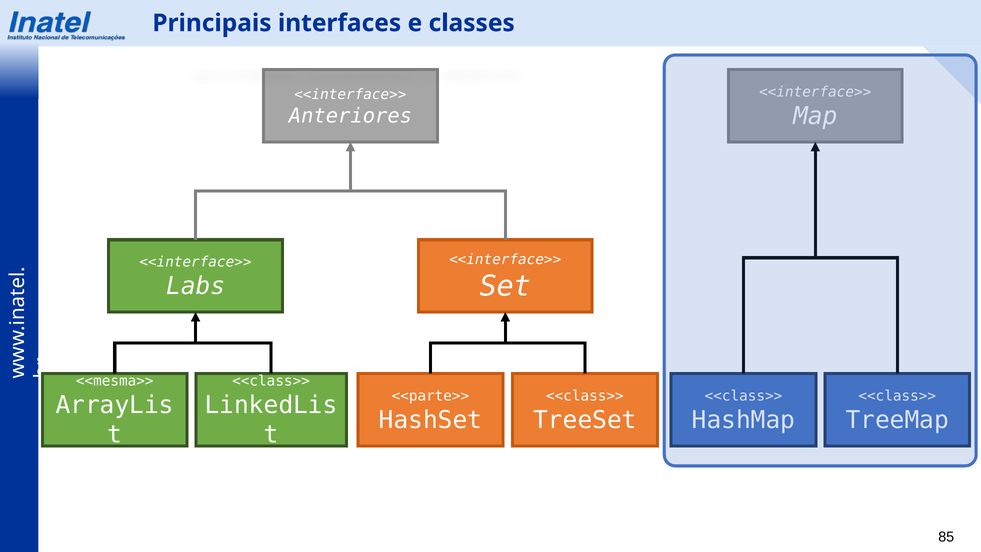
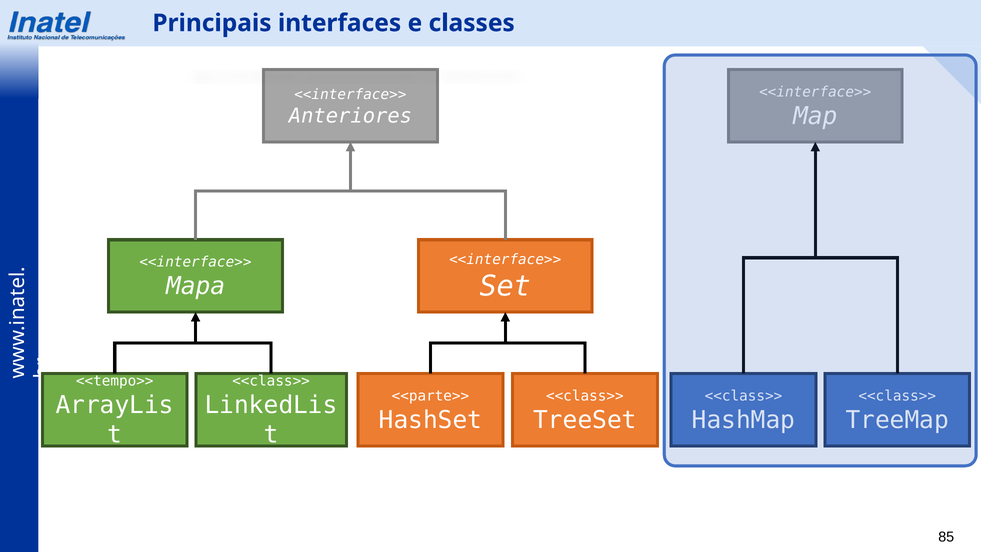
Labs: Labs -> Mapa
<<mesma>>: <<mesma>> -> <<tempo>>
